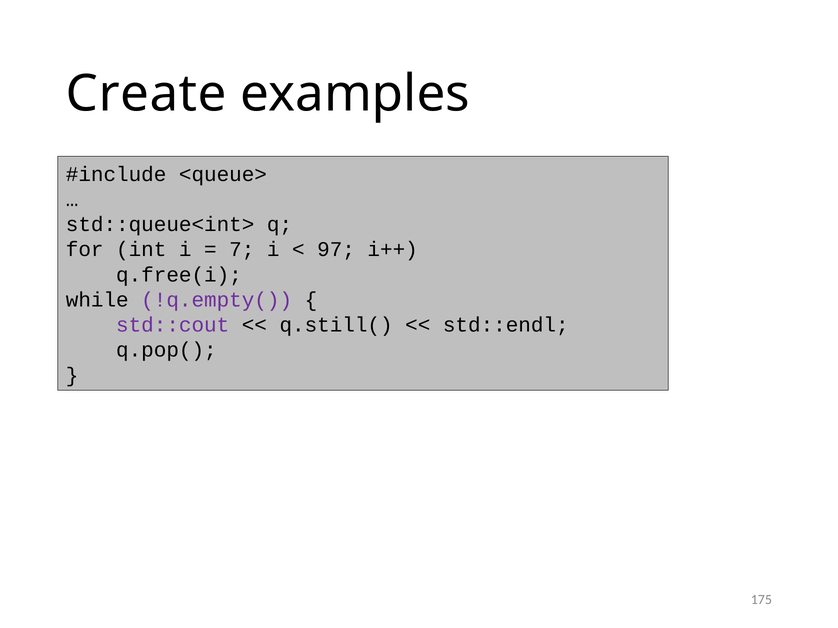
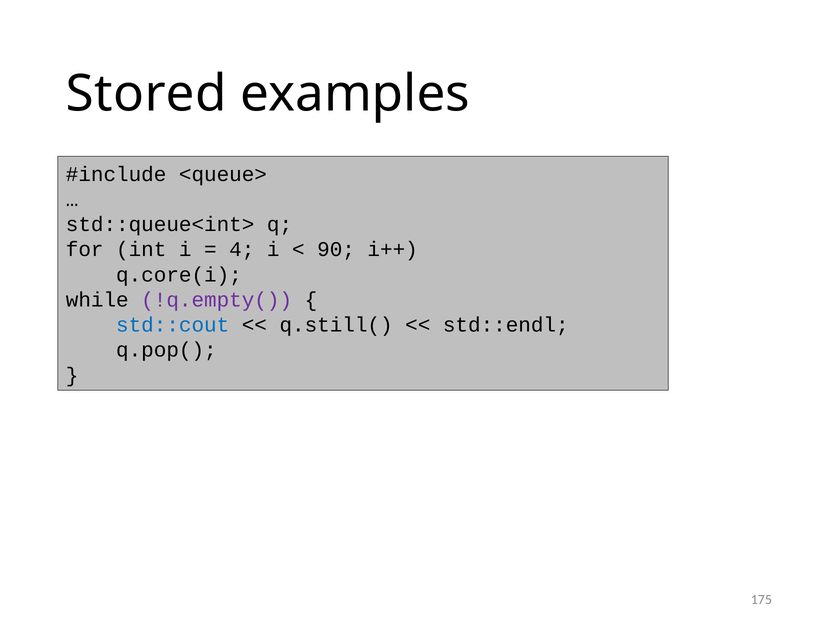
Create: Create -> Stored
7: 7 -> 4
97: 97 -> 90
q.free(i: q.free(i -> q.core(i
std::cout colour: purple -> blue
